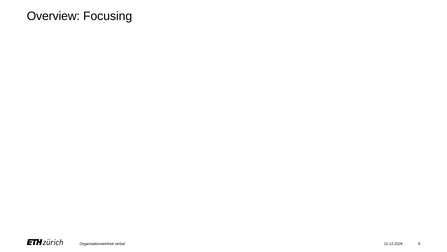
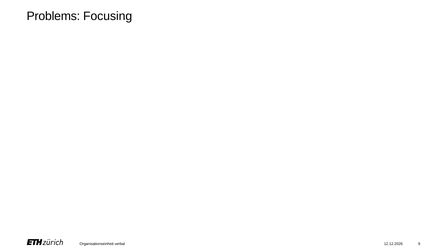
Overview: Overview -> Problems
